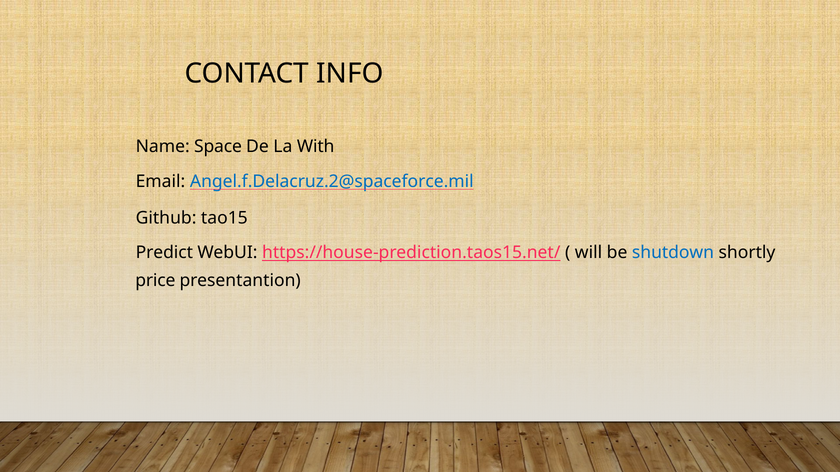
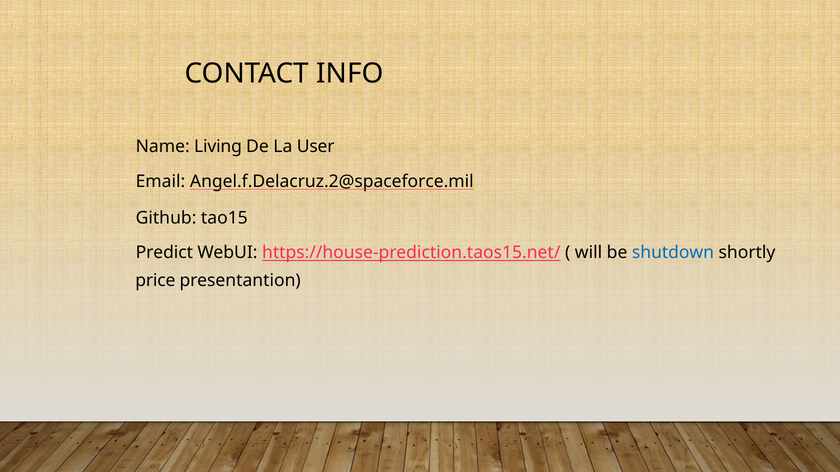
Space: Space -> Living
With: With -> User
Angel.f.Delacruz.2@spaceforce.mil colour: blue -> black
